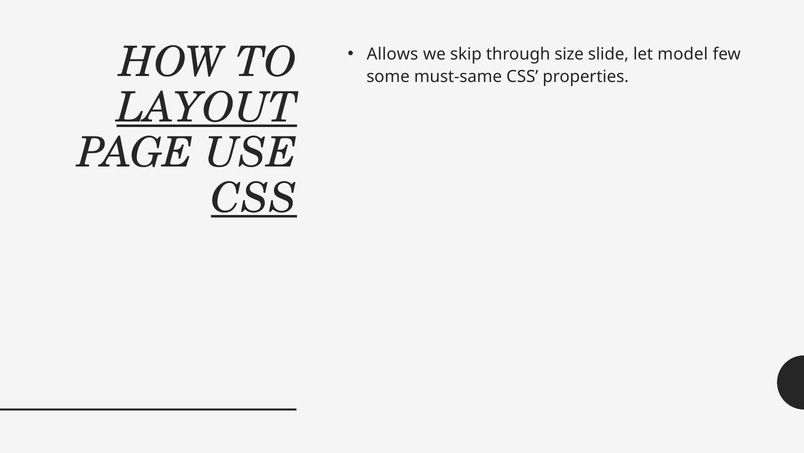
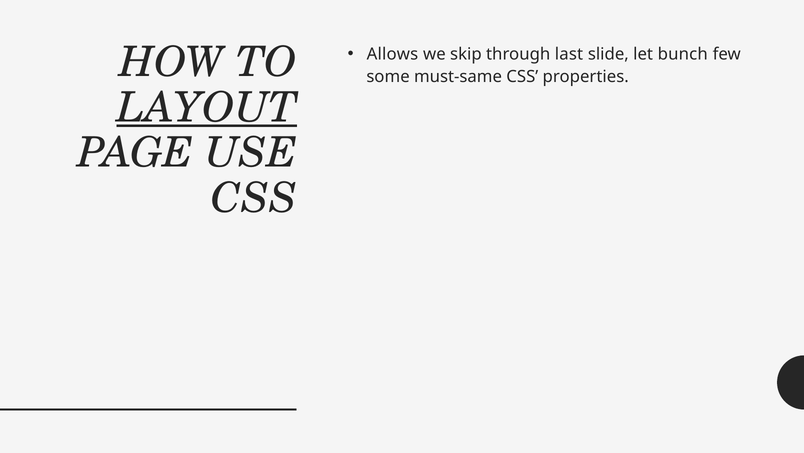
size: size -> last
model: model -> bunch
CSS at (254, 198) underline: present -> none
